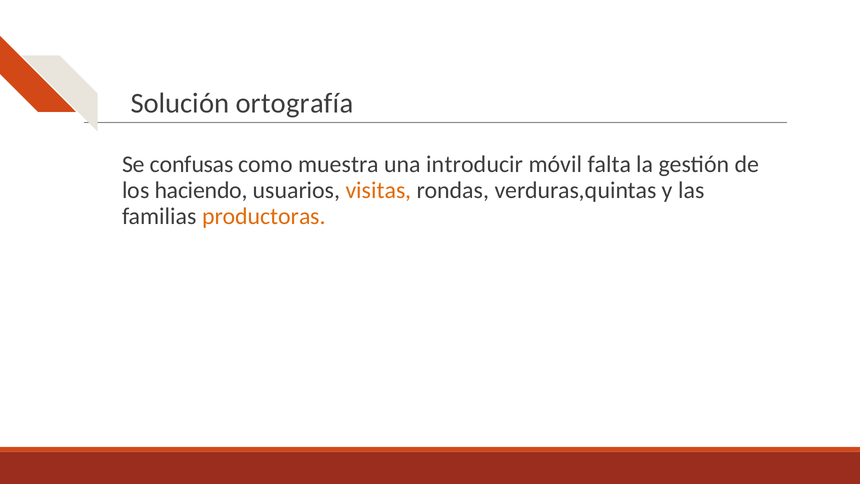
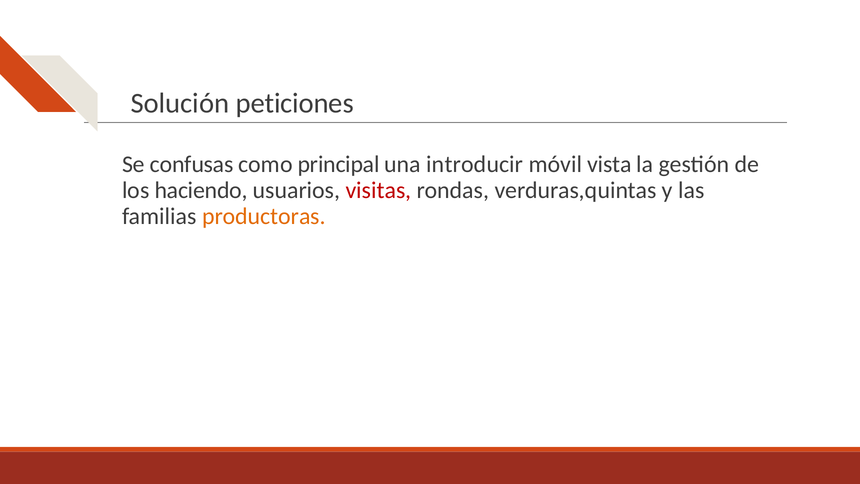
ortografía: ortografía -> peticiones
muestra: muestra -> principal
falta: falta -> vista
visitas colour: orange -> red
